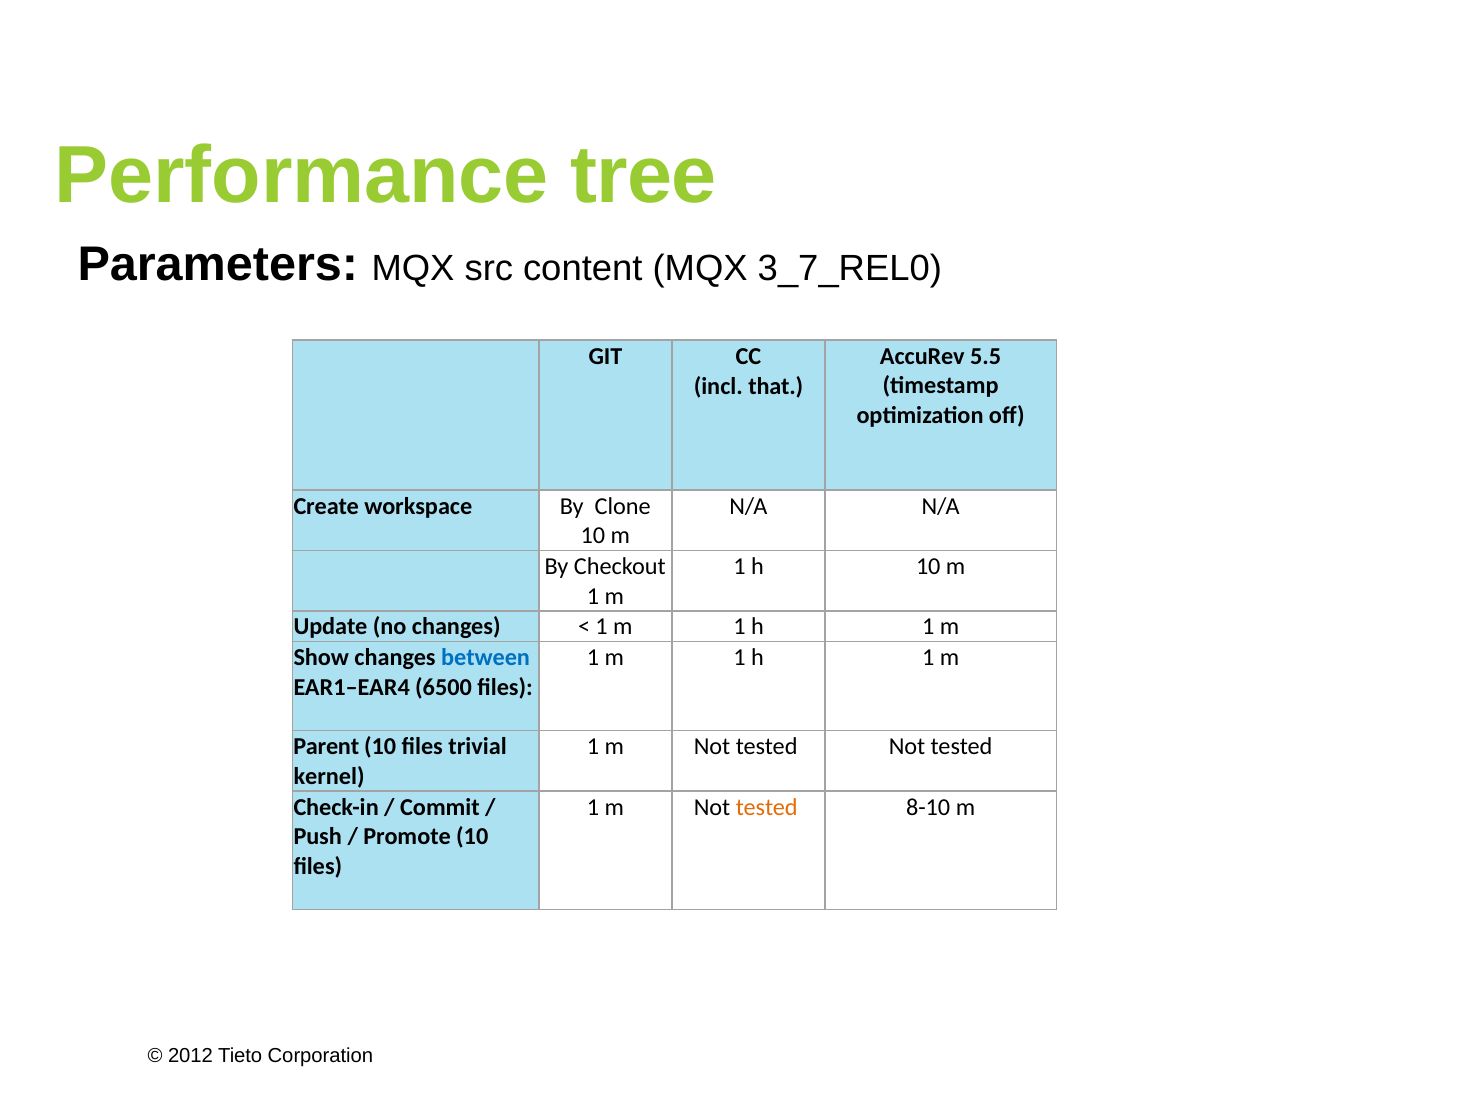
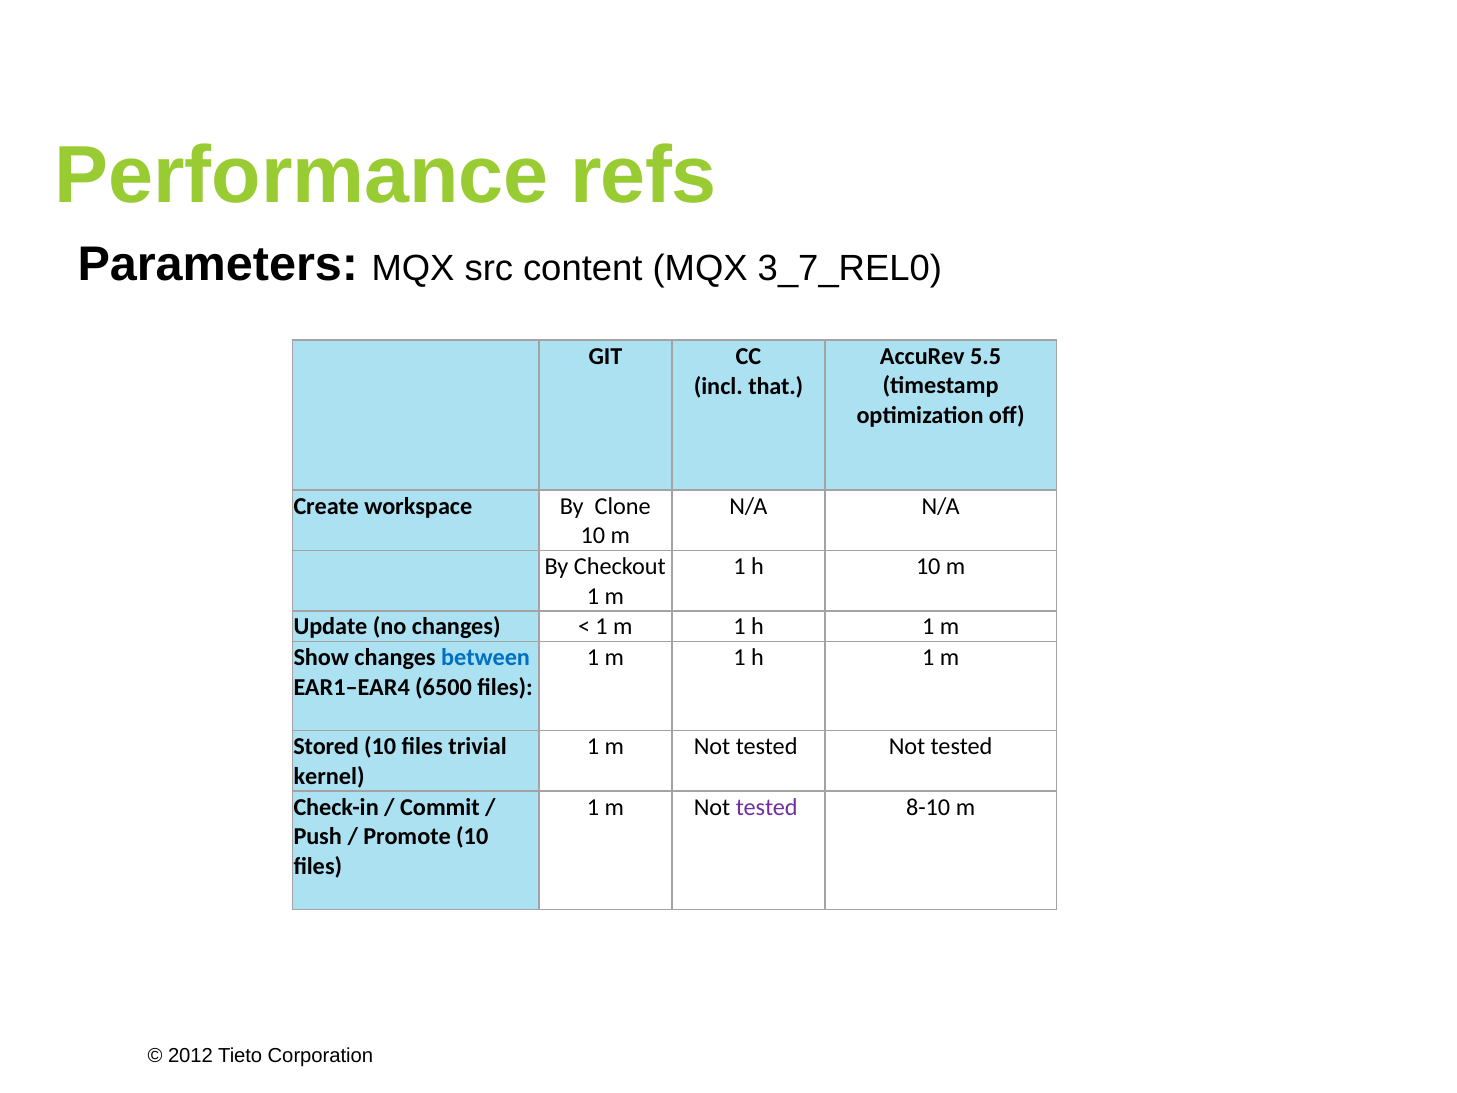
tree: tree -> refs
Parent: Parent -> Stored
tested at (767, 807) colour: orange -> purple
